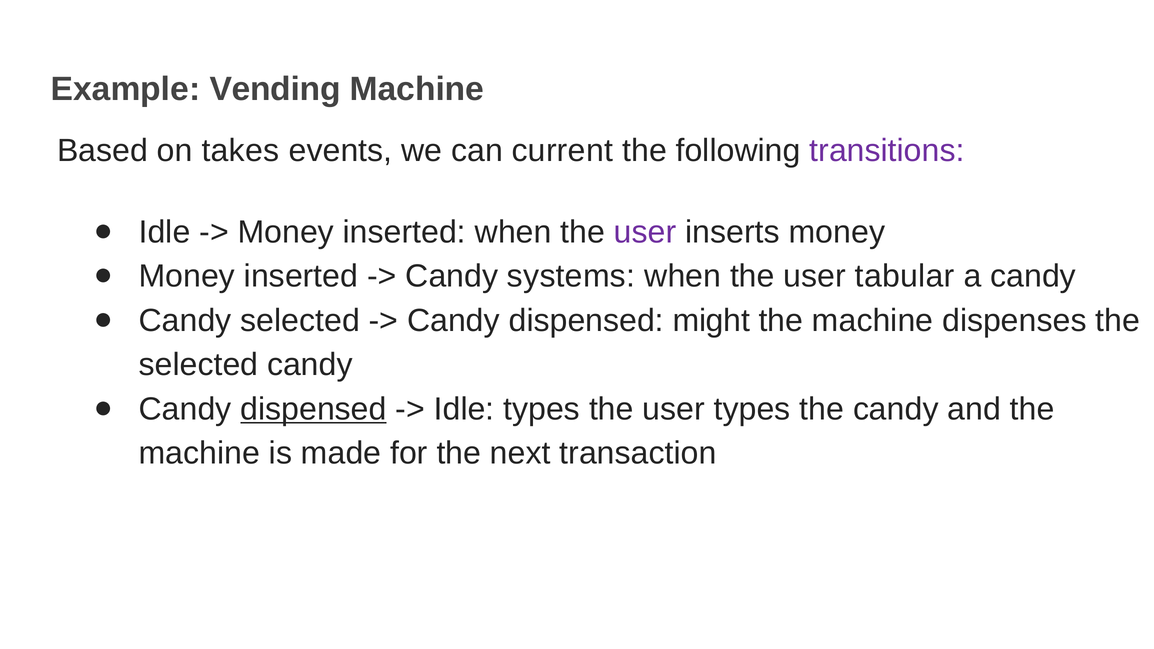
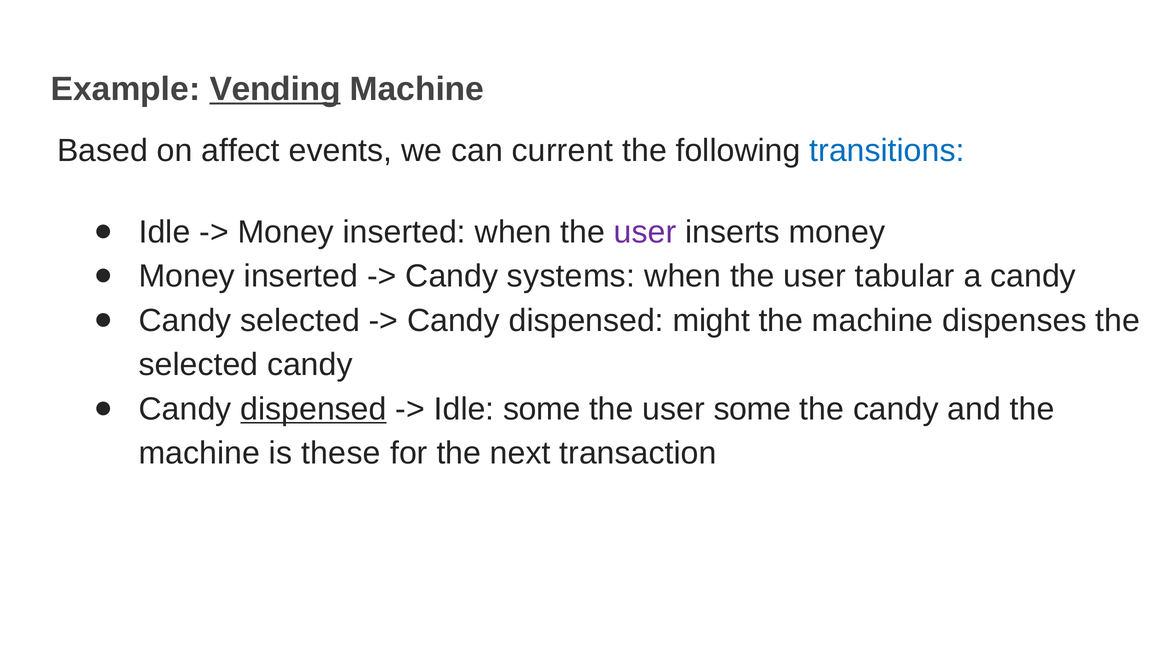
Vending underline: none -> present
takes: takes -> affect
transitions colour: purple -> blue
Idle types: types -> some
user types: types -> some
made: made -> these
